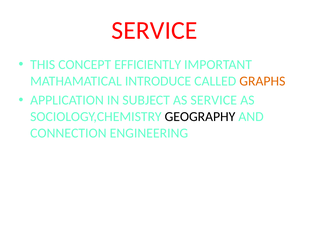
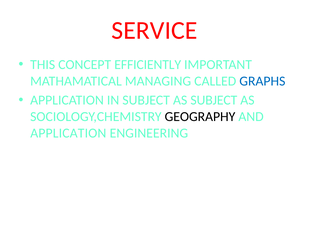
INTRODUCE: INTRODUCE -> MANAGING
GRAPHS colour: orange -> blue
AS SERVICE: SERVICE -> SUBJECT
CONNECTION at (68, 134): CONNECTION -> APPLICATION
